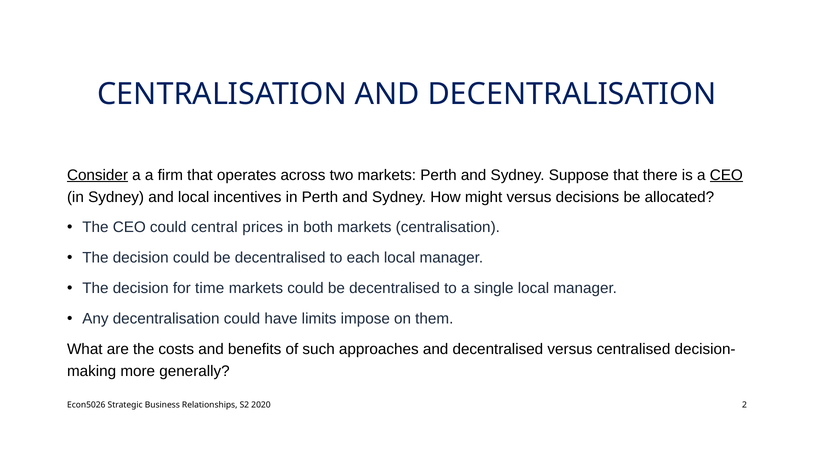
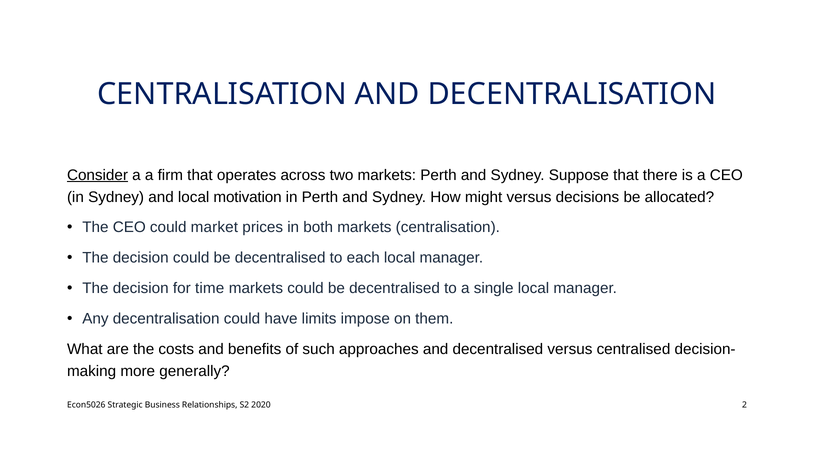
CEO at (726, 175) underline: present -> none
incentives: incentives -> motivation
central: central -> market
